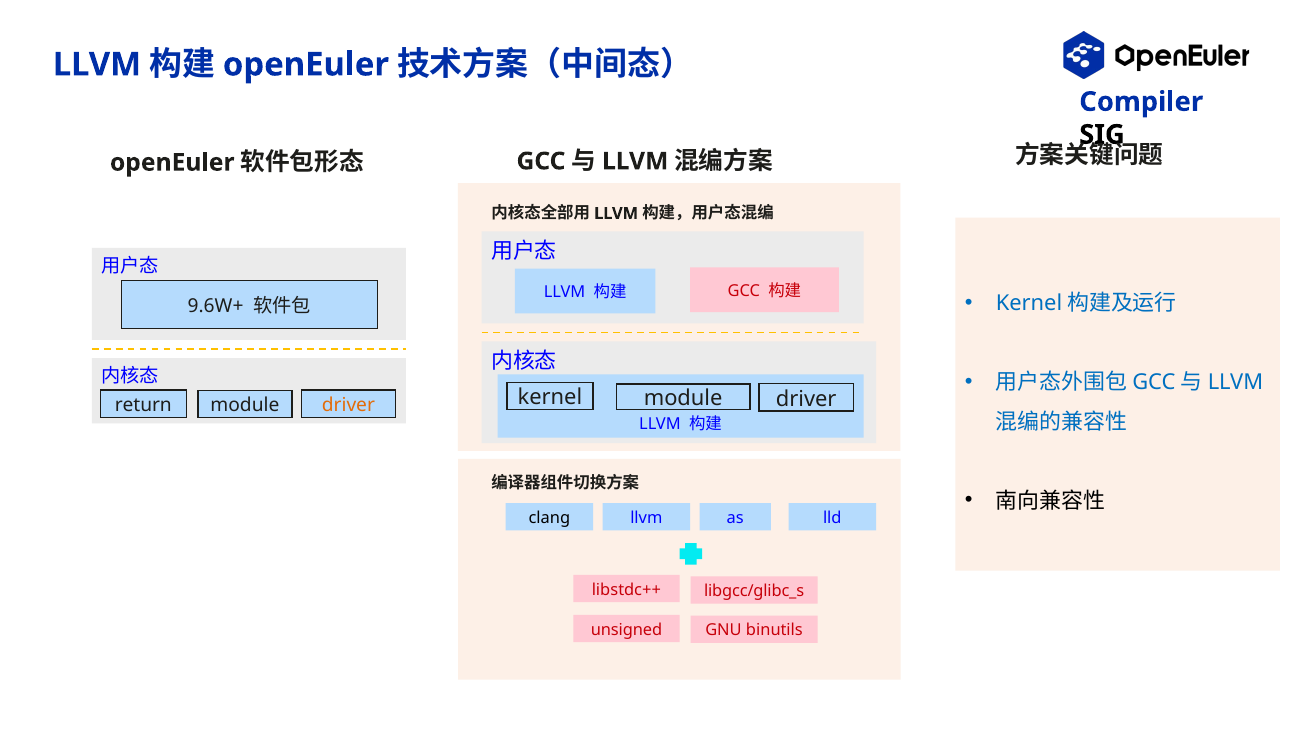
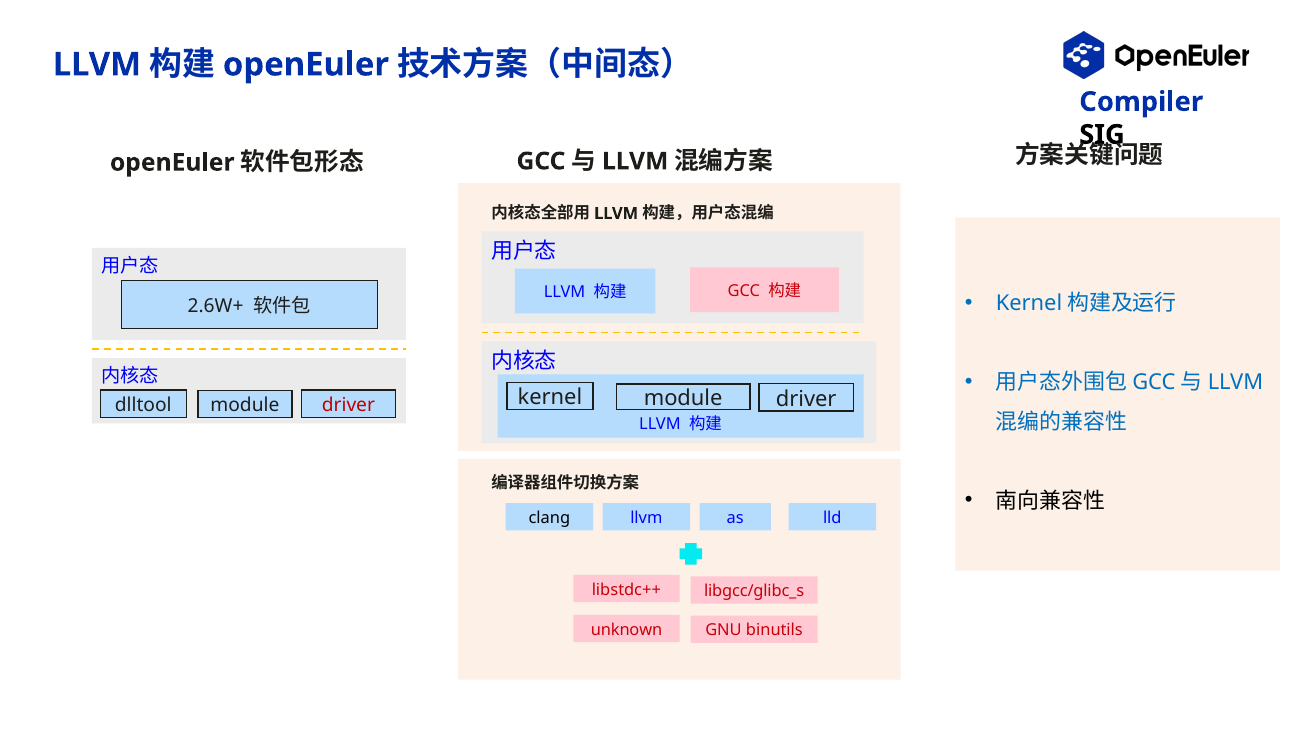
9.6W+: 9.6W+ -> 2.6W+
return: return -> dlltool
driver at (348, 405) colour: orange -> red
unsigned: unsigned -> unknown
